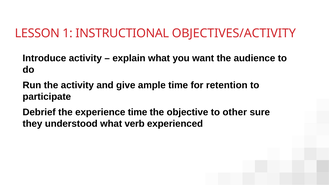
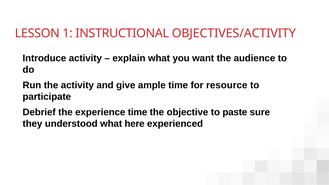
retention: retention -> resource
other: other -> paste
verb: verb -> here
